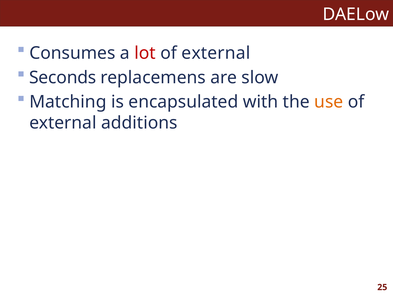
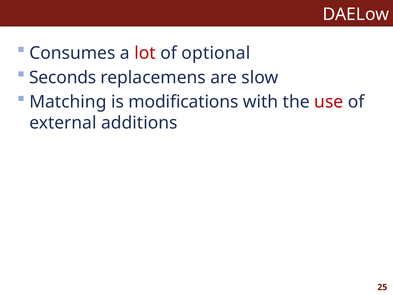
external at (216, 53): external -> optional
encapsulated: encapsulated -> modifications
use colour: orange -> red
